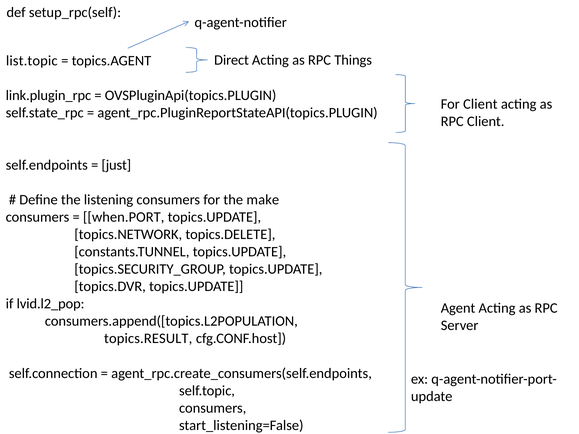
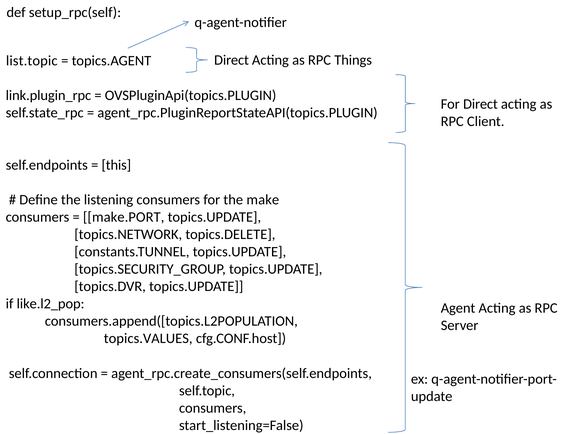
For Client: Client -> Direct
just: just -> this
when.PORT: when.PORT -> make.PORT
lvid.l2_pop: lvid.l2_pop -> like.l2_pop
topics.RESULT: topics.RESULT -> topics.VALUES
